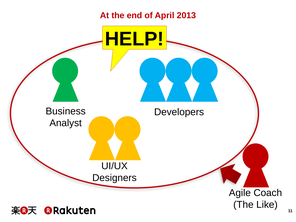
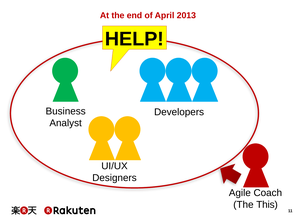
Like: Like -> This
